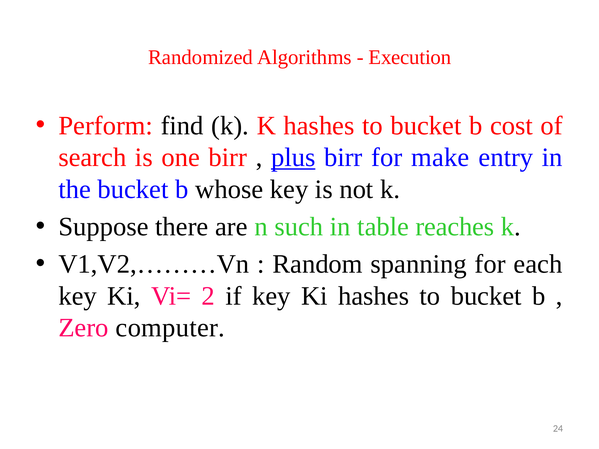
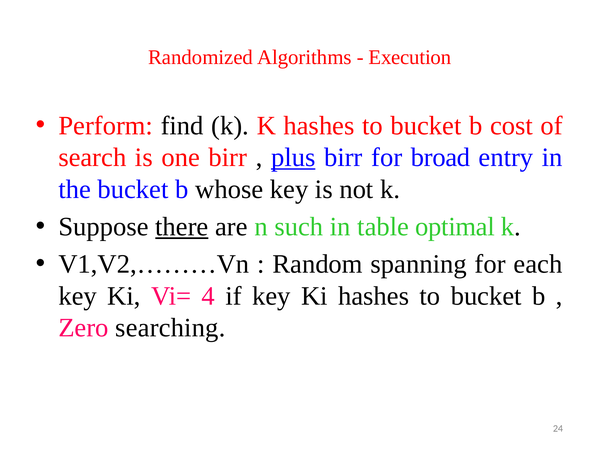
make: make -> broad
there underline: none -> present
reaches: reaches -> optimal
2: 2 -> 4
computer: computer -> searching
